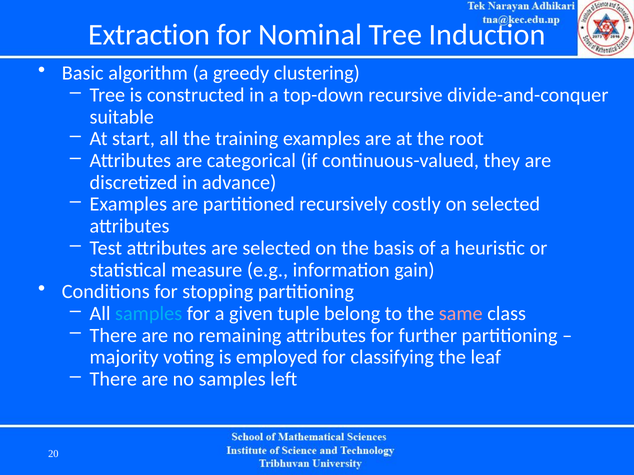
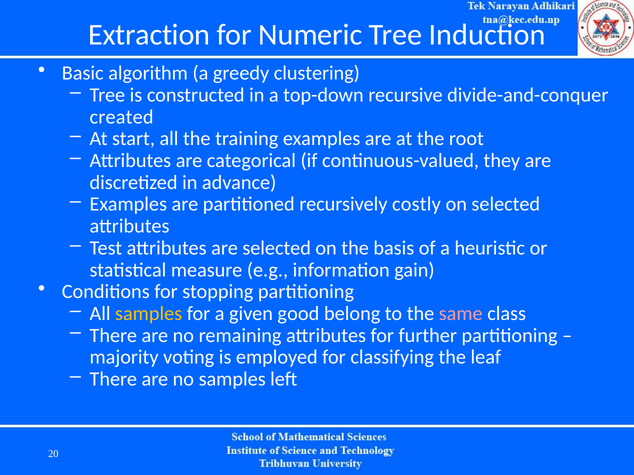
Nominal: Nominal -> Numeric
suitable: suitable -> created
samples at (149, 314) colour: light blue -> yellow
tuple: tuple -> good
